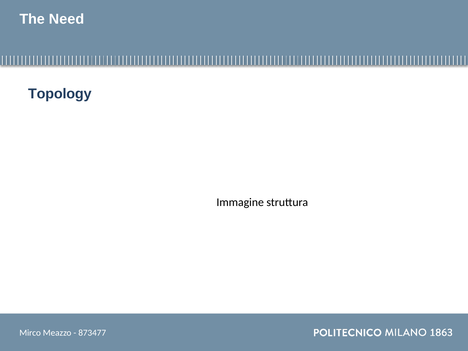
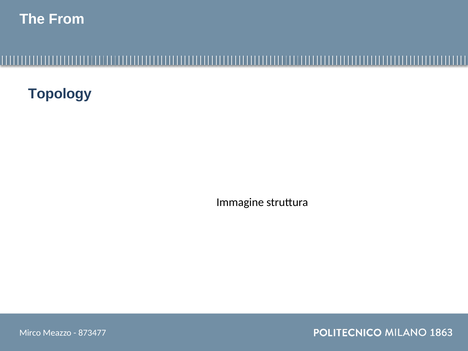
Need: Need -> From
